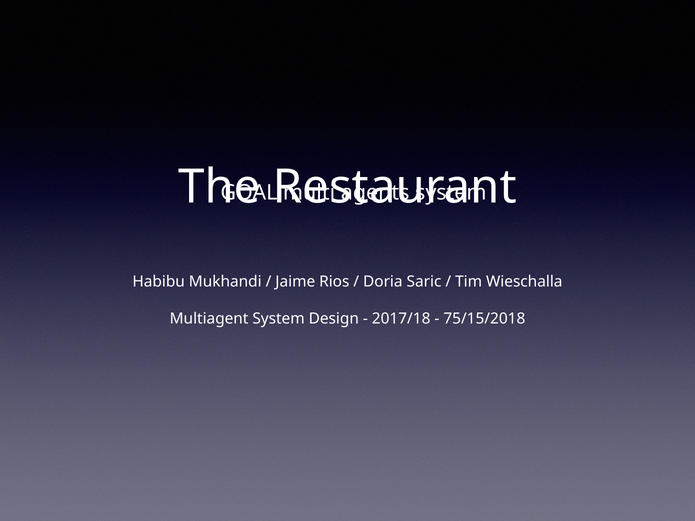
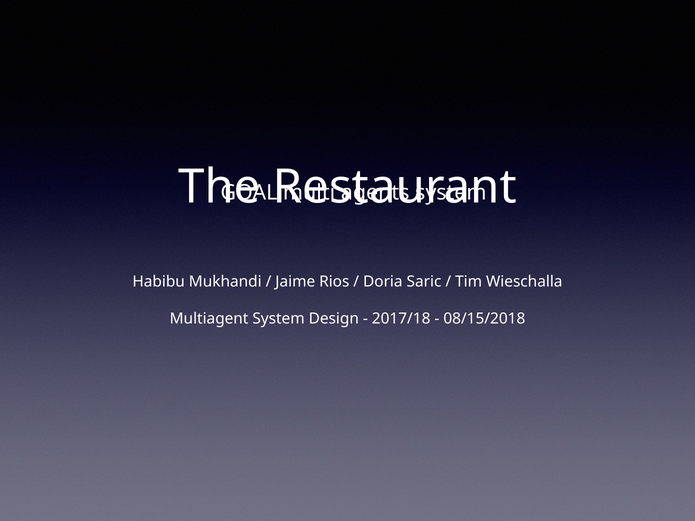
75/15/2018: 75/15/2018 -> 08/15/2018
